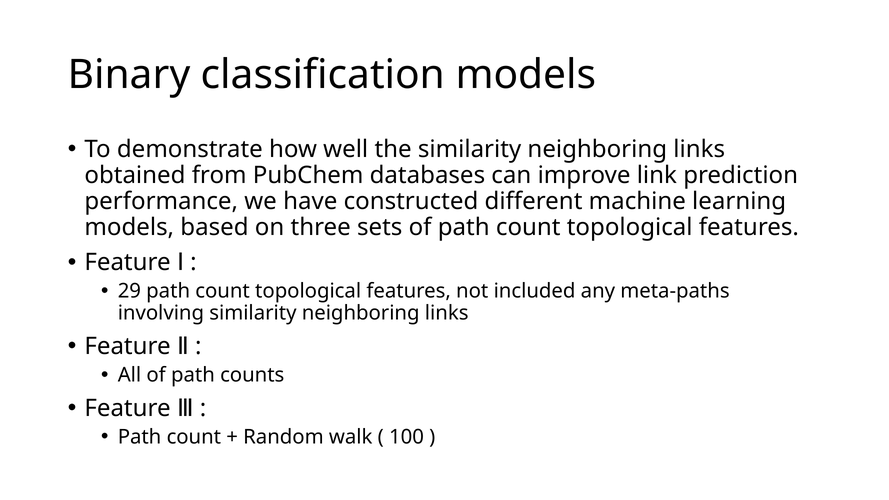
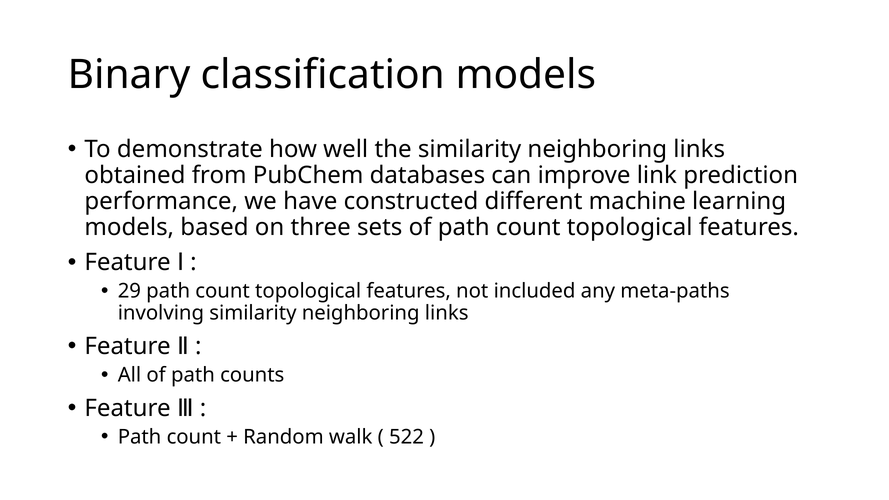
100: 100 -> 522
